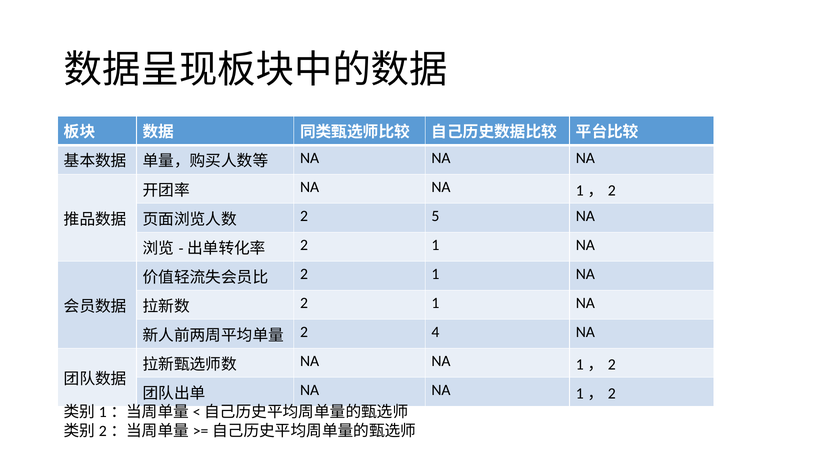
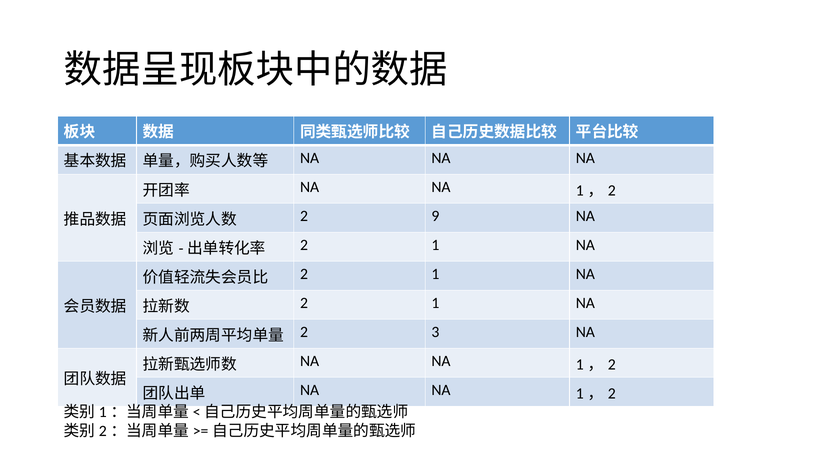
5: 5 -> 9
4: 4 -> 3
